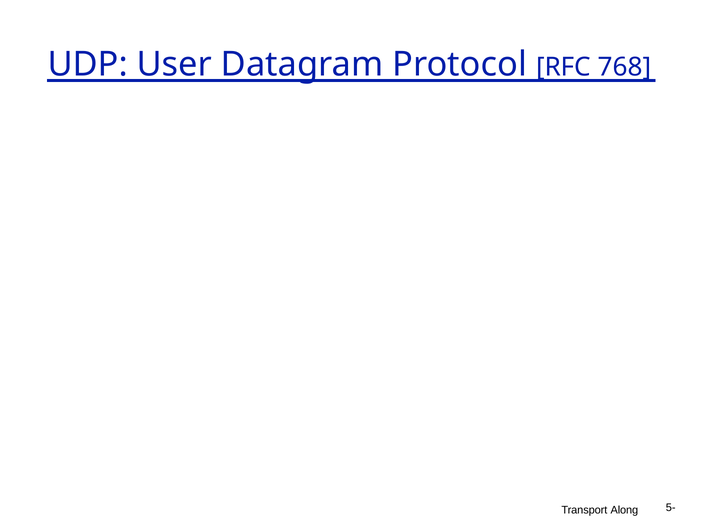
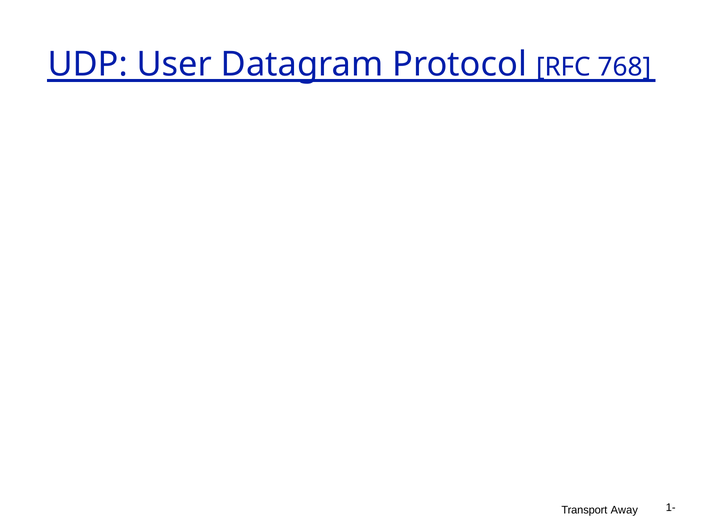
5-: 5- -> 1-
Along: Along -> Away
